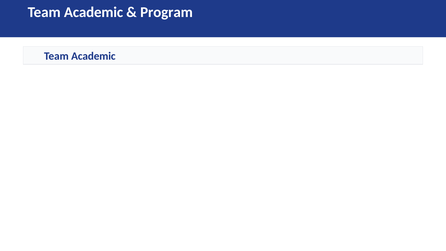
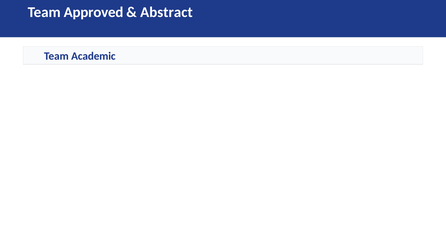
Team Academic: Academic -> Approved
Program: Program -> Abstract
